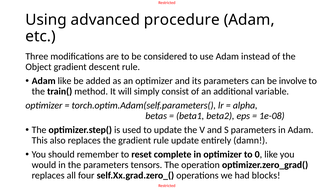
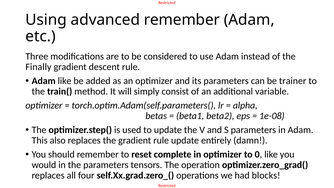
advanced procedure: procedure -> remember
Object: Object -> Finally
involve: involve -> trainer
